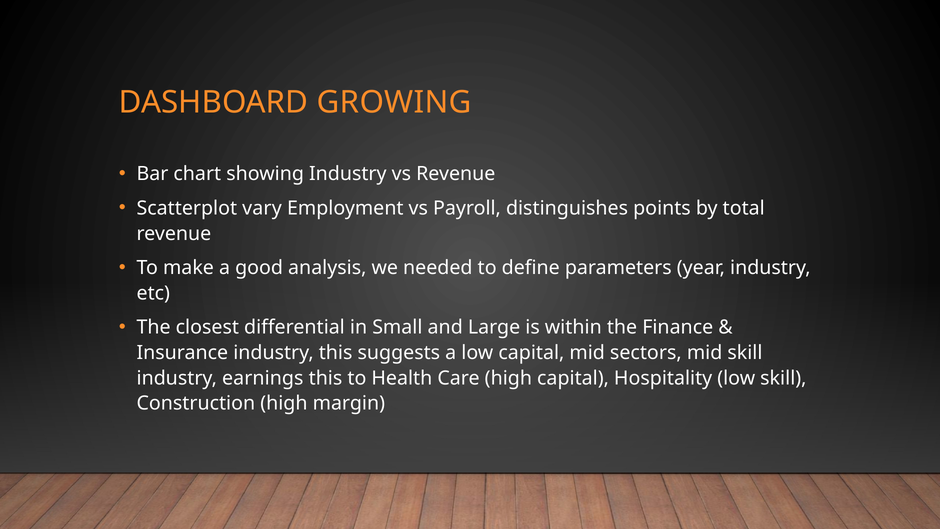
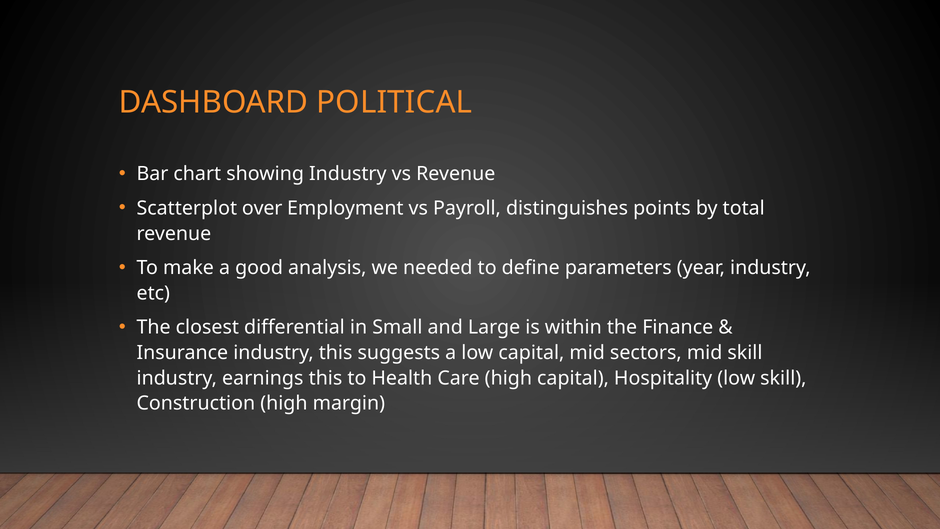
GROWING: GROWING -> POLITICAL
vary: vary -> over
